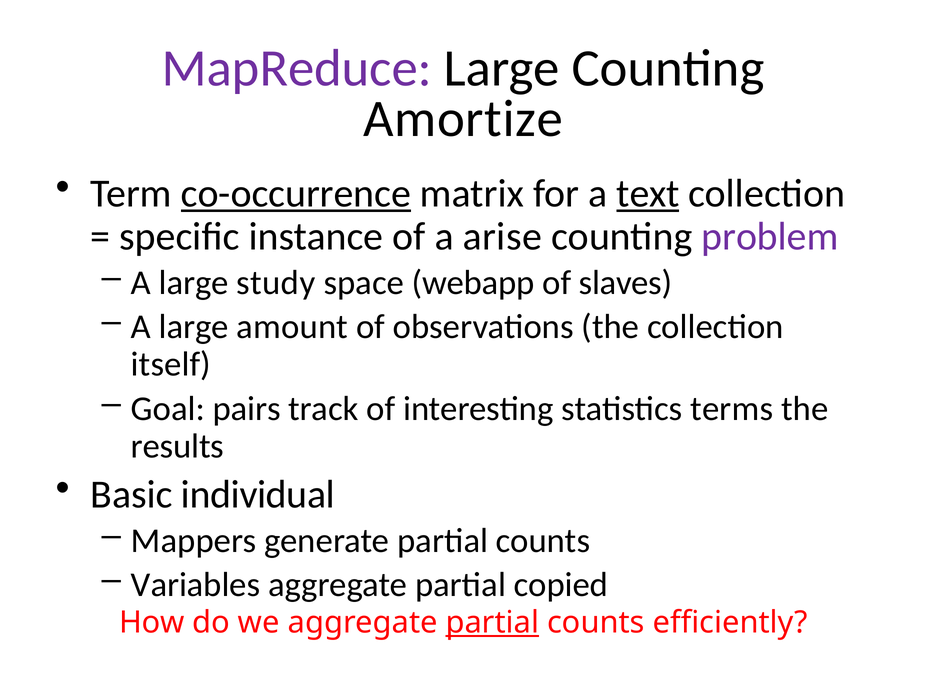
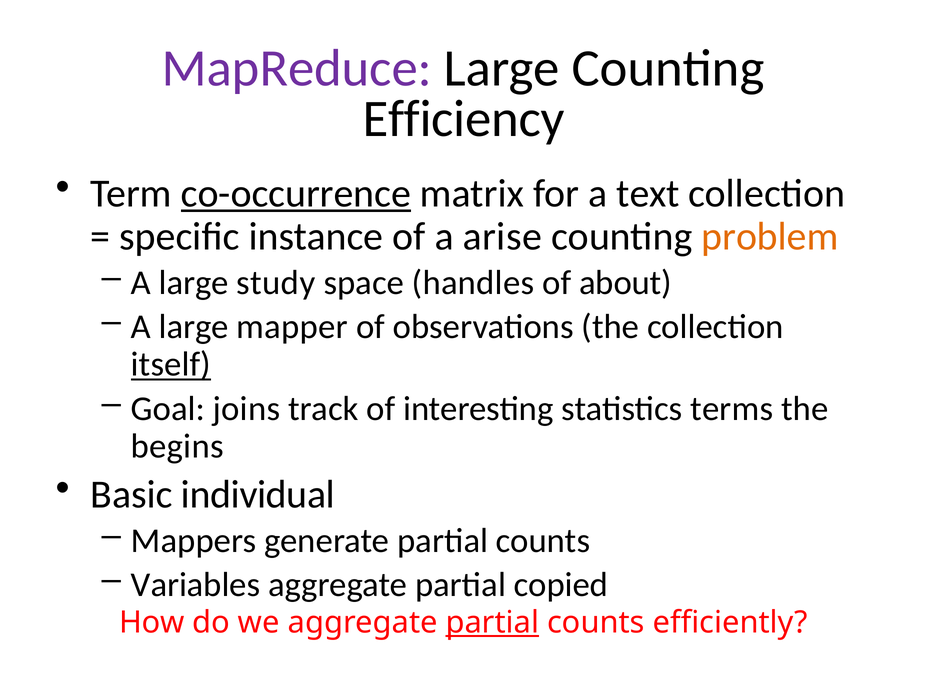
Amortize: Amortize -> Efficiency
text underline: present -> none
problem colour: purple -> orange
webapp: webapp -> handles
slaves: slaves -> about
amount: amount -> mapper
itself underline: none -> present
pairs: pairs -> joins
results: results -> begins
